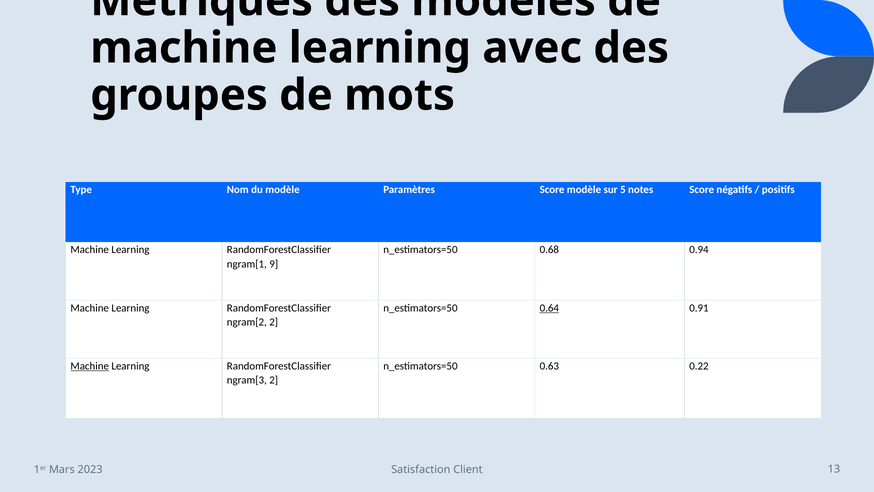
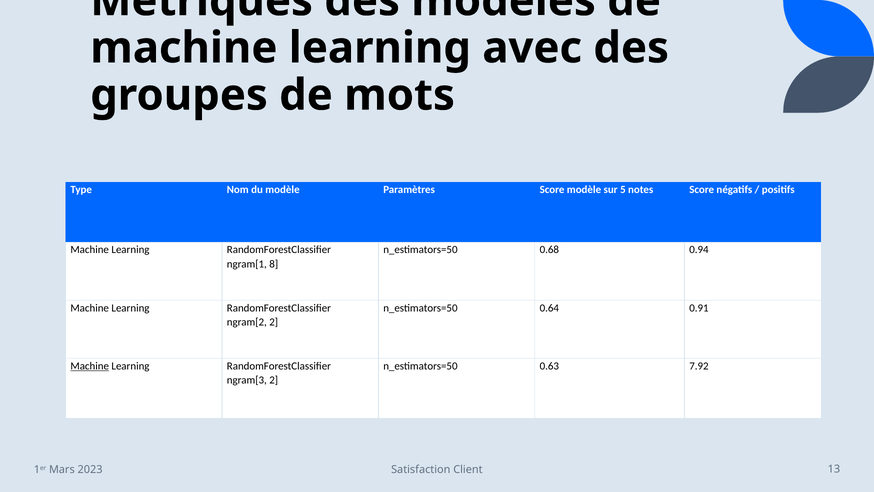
9: 9 -> 8
0.64 underline: present -> none
0.22: 0.22 -> 7.92
